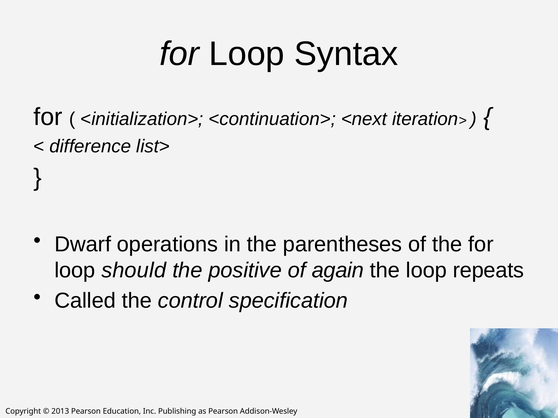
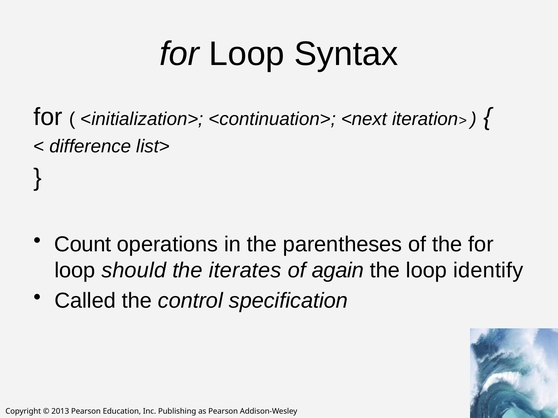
Dwarf: Dwarf -> Count
positive: positive -> iterates
repeats: repeats -> identify
